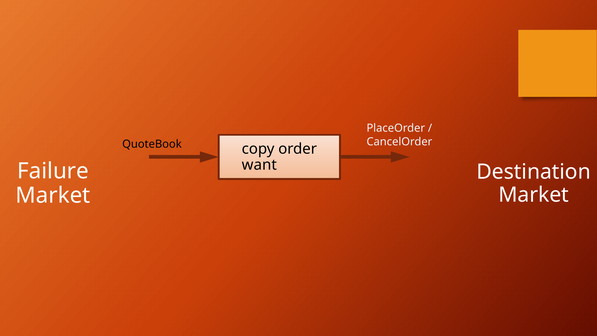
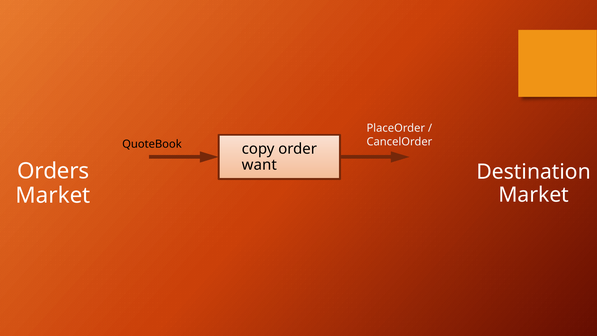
Failure: Failure -> Orders
